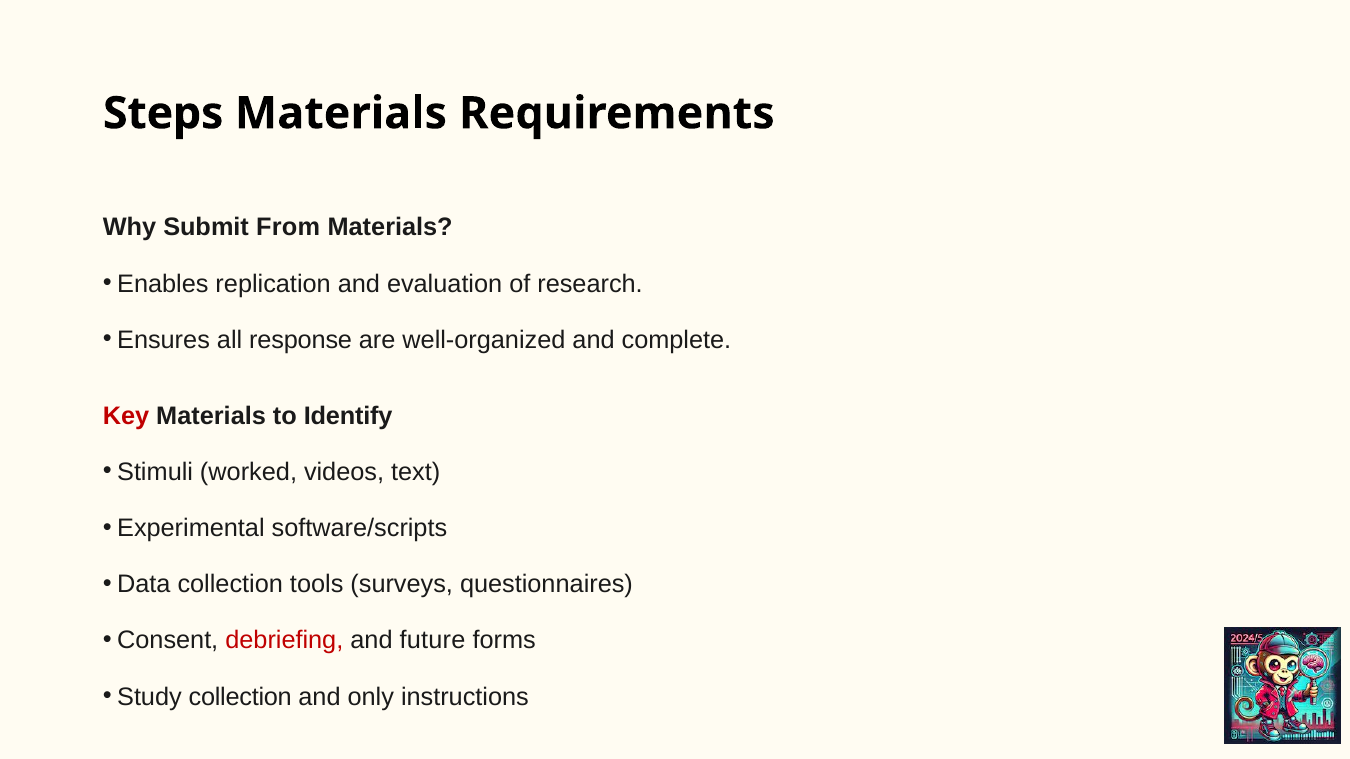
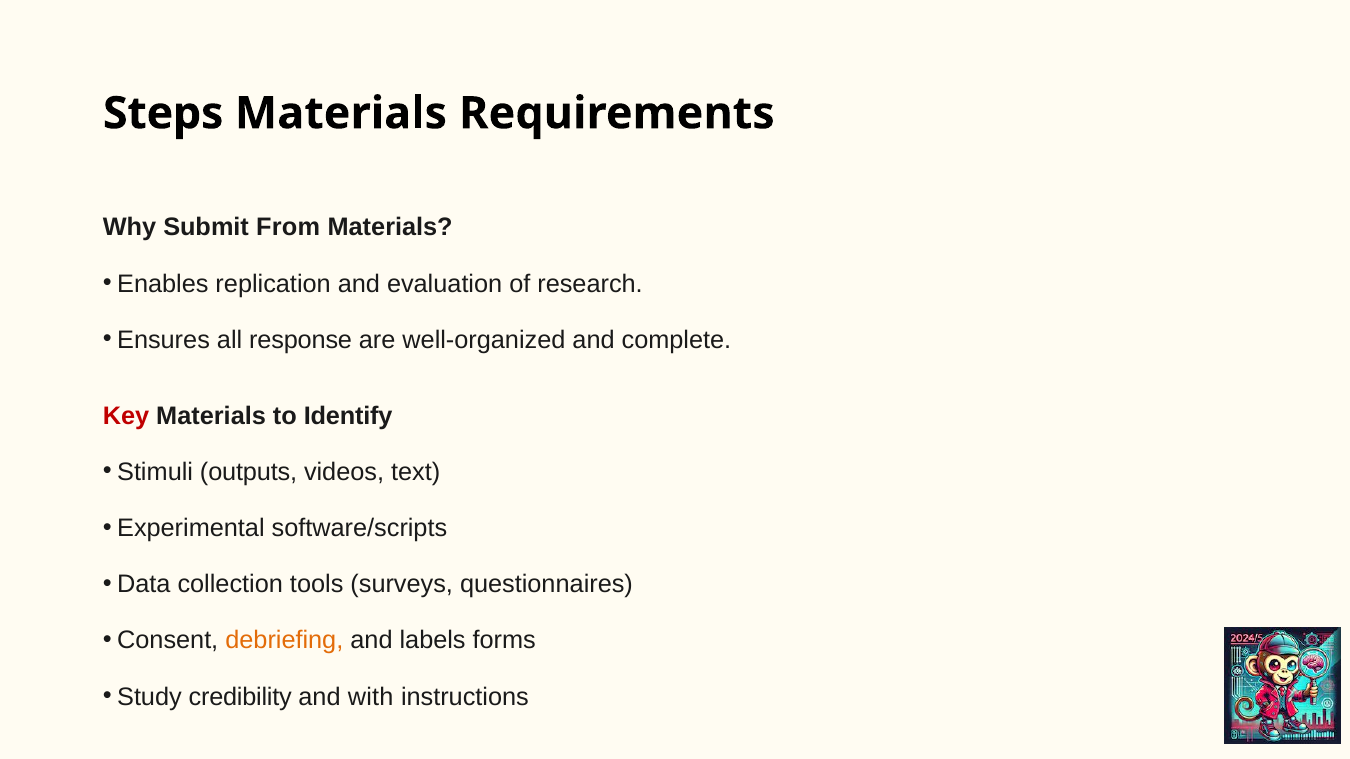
worked: worked -> outputs
debriefing colour: red -> orange
and future: future -> labels
Study collection: collection -> credibility
only: only -> with
